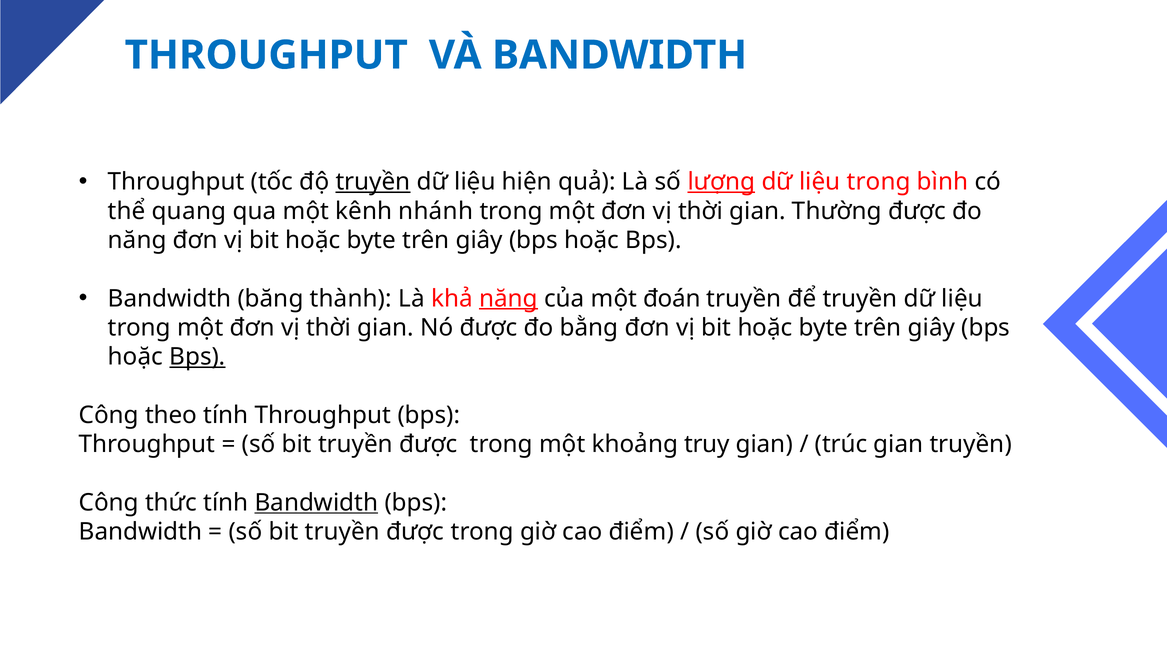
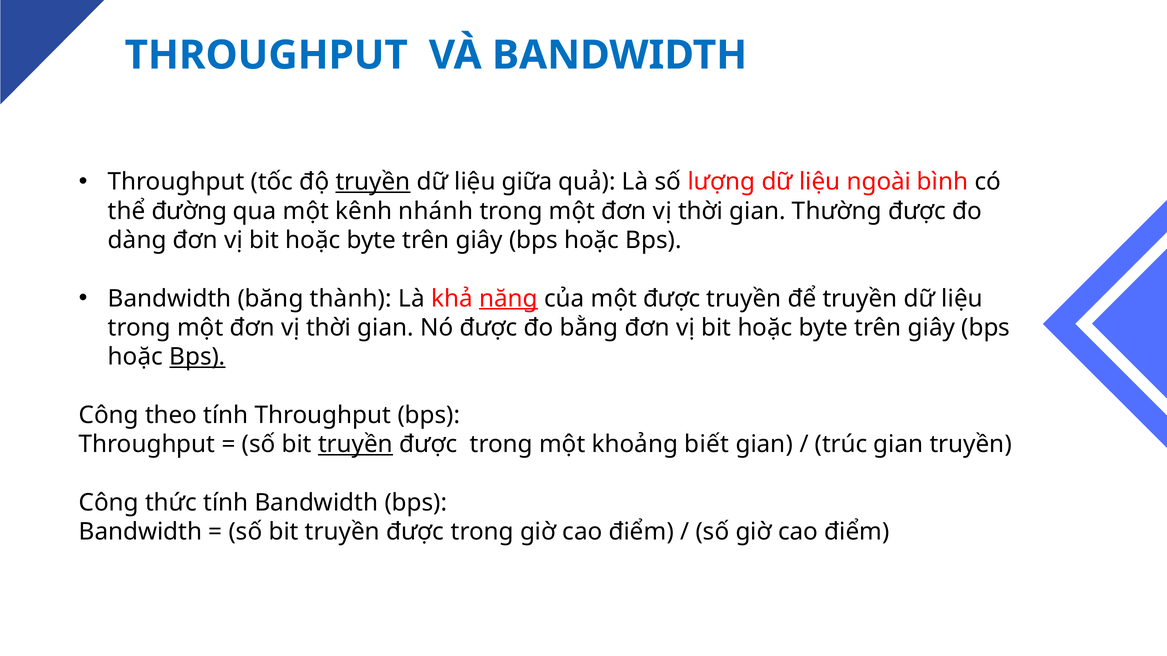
hiện: hiện -> giữa
lượng underline: present -> none
trong at (879, 182): trong -> ngoài
quang: quang -> đường
năng at (137, 240): năng -> dàng
một đoán: đoán -> được
truyền at (356, 445) underline: none -> present
truy: truy -> biết
Bandwidth at (316, 503) underline: present -> none
